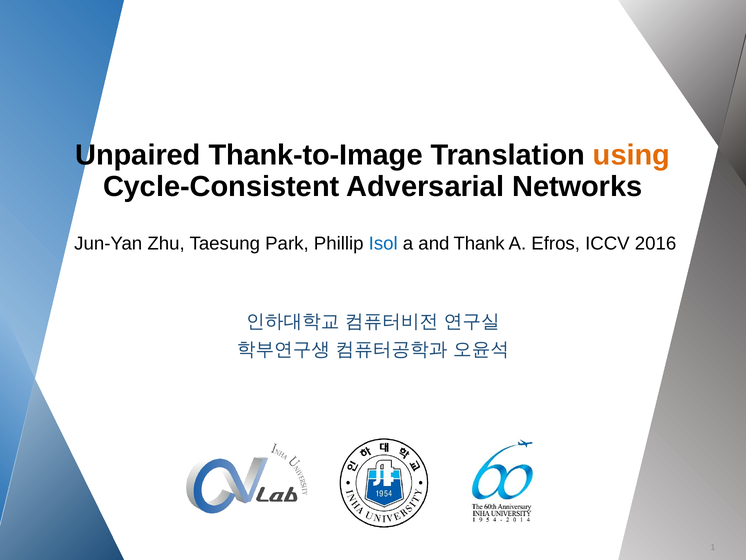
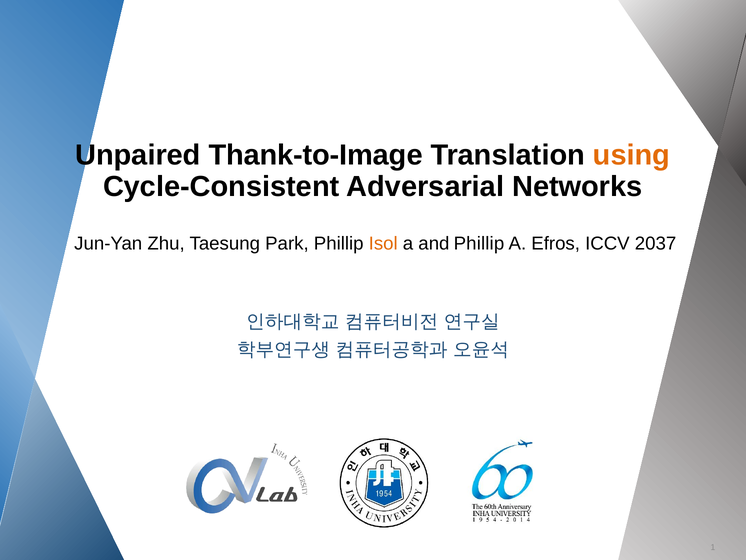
Isol colour: blue -> orange
and Thank: Thank -> Phillip
2016: 2016 -> 2037
